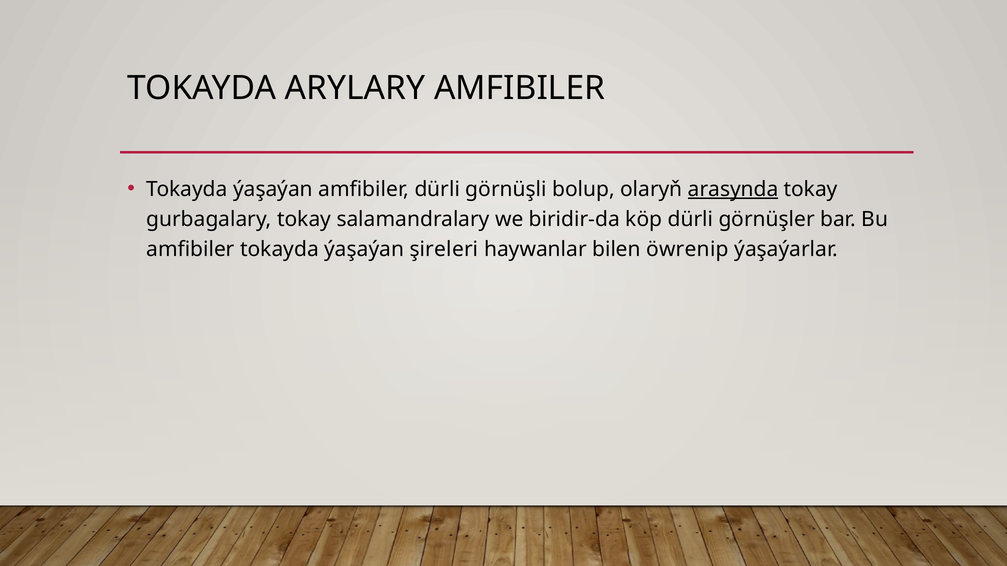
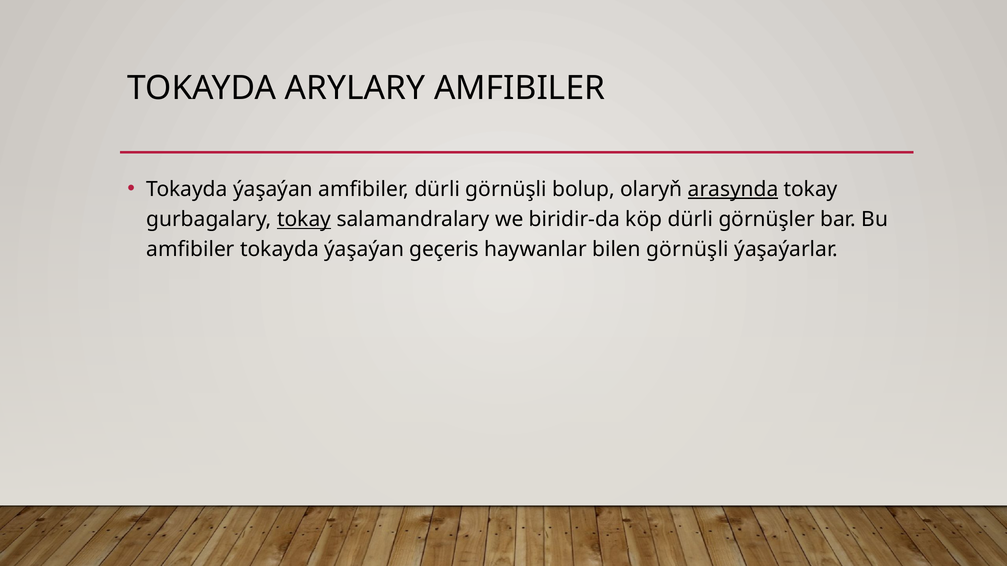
tokay at (304, 220) underline: none -> present
şireleri: şireleri -> geçeris
bilen öwrenip: öwrenip -> görnüşli
